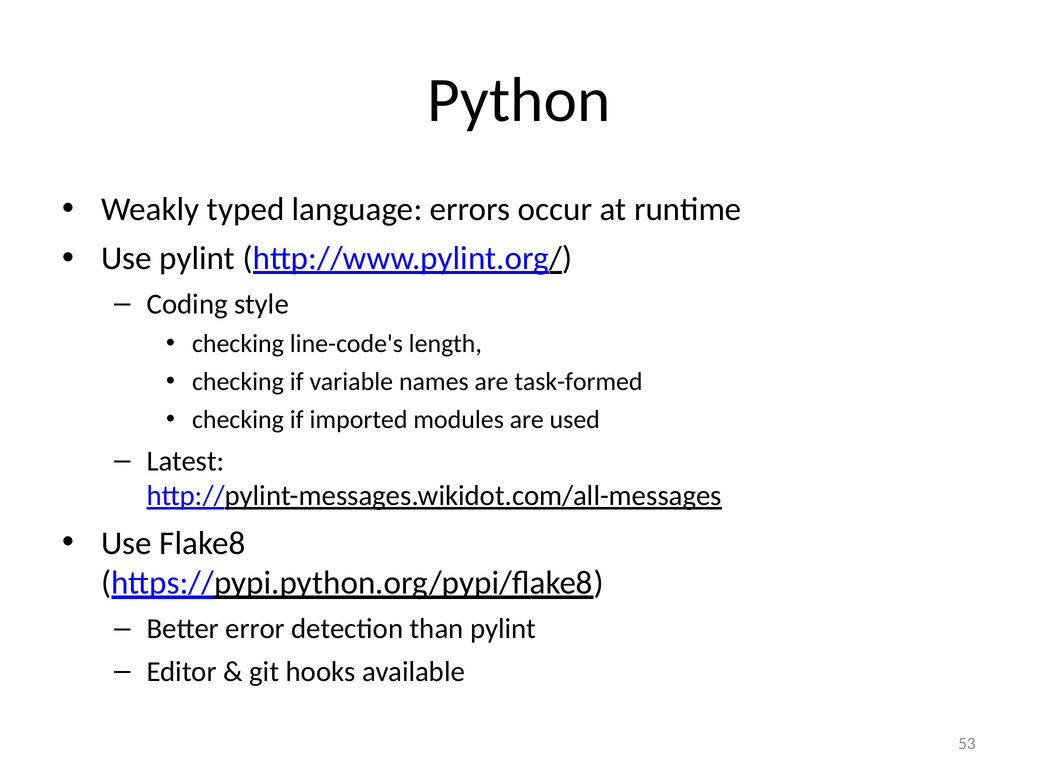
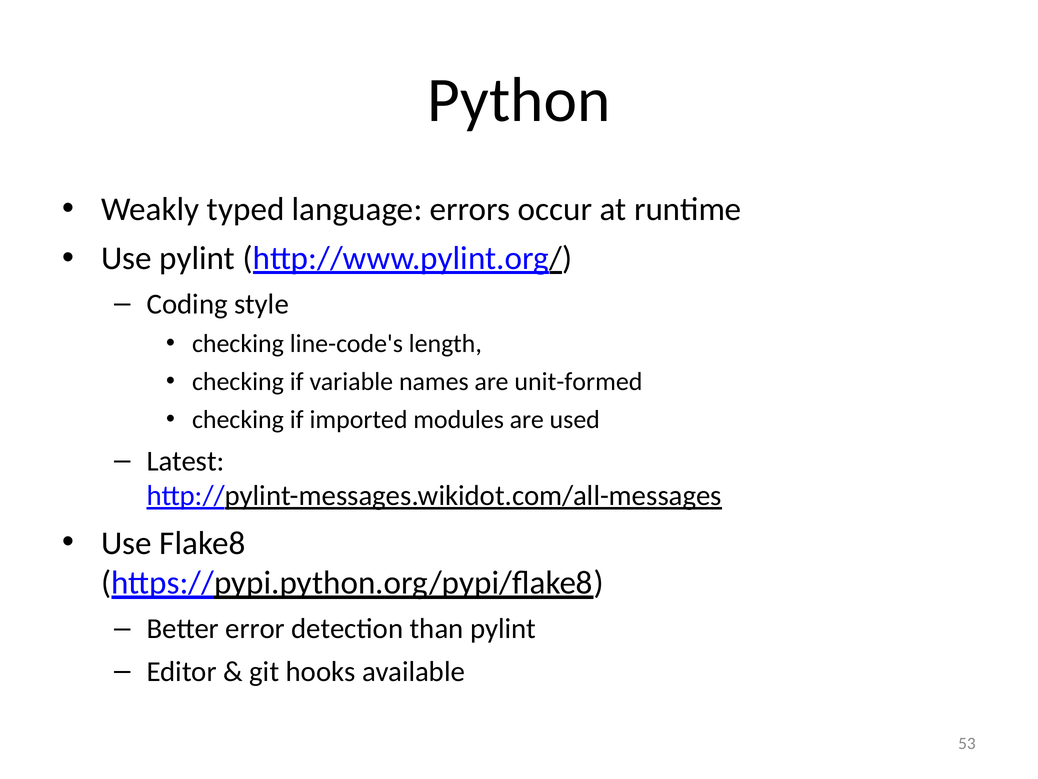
task-formed: task-formed -> unit-formed
